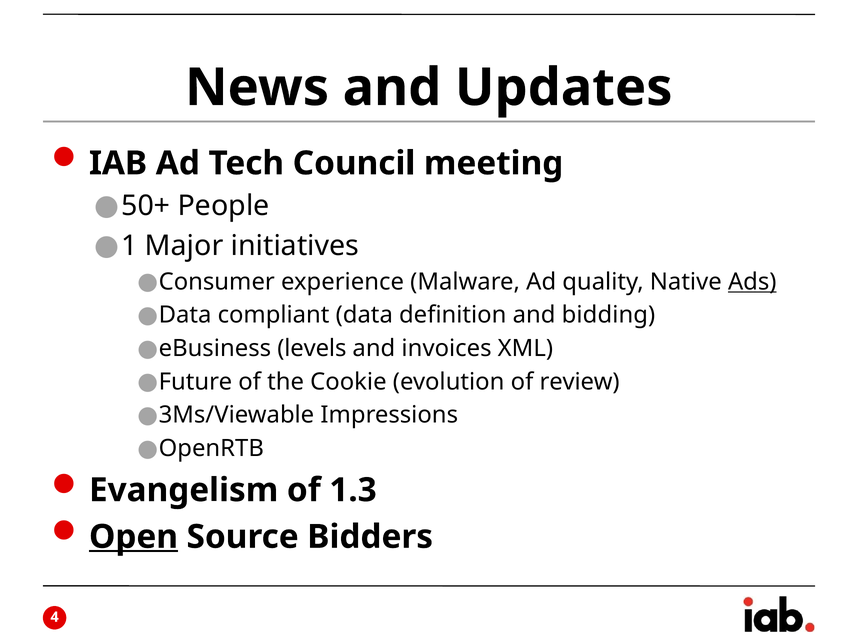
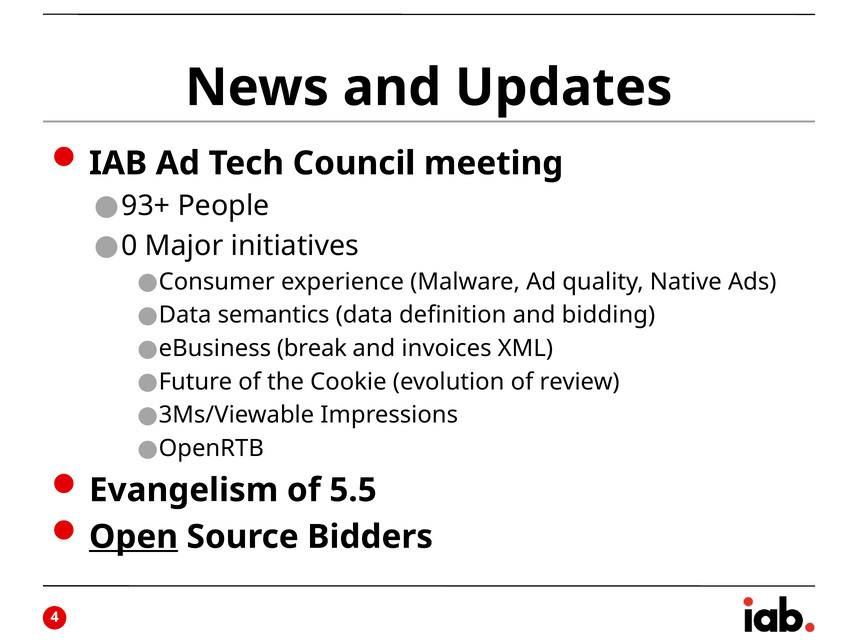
50+: 50+ -> 93+
1: 1 -> 0
Ads underline: present -> none
compliant: compliant -> semantics
levels: levels -> break
1.3: 1.3 -> 5.5
